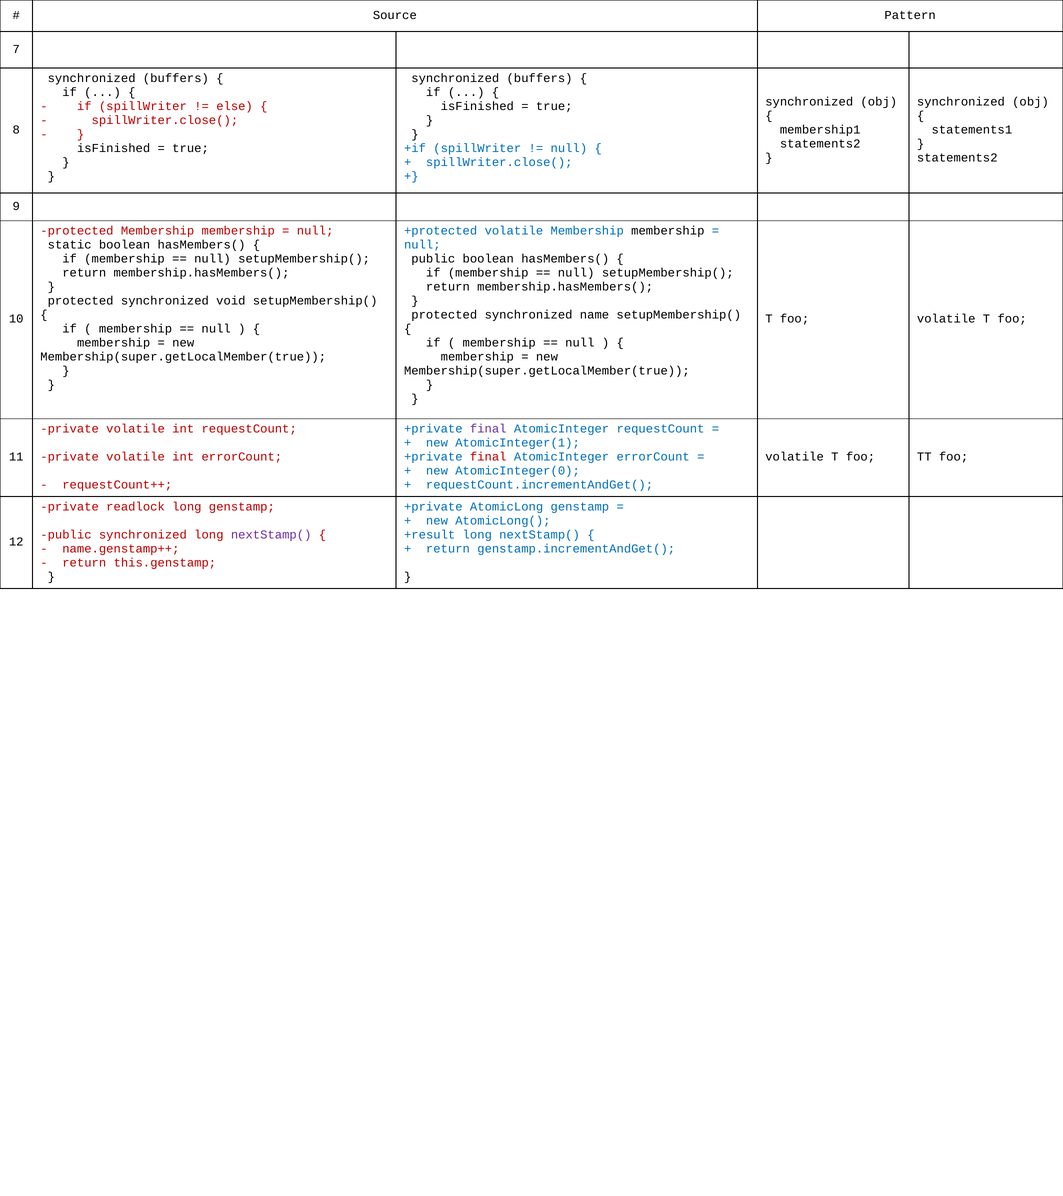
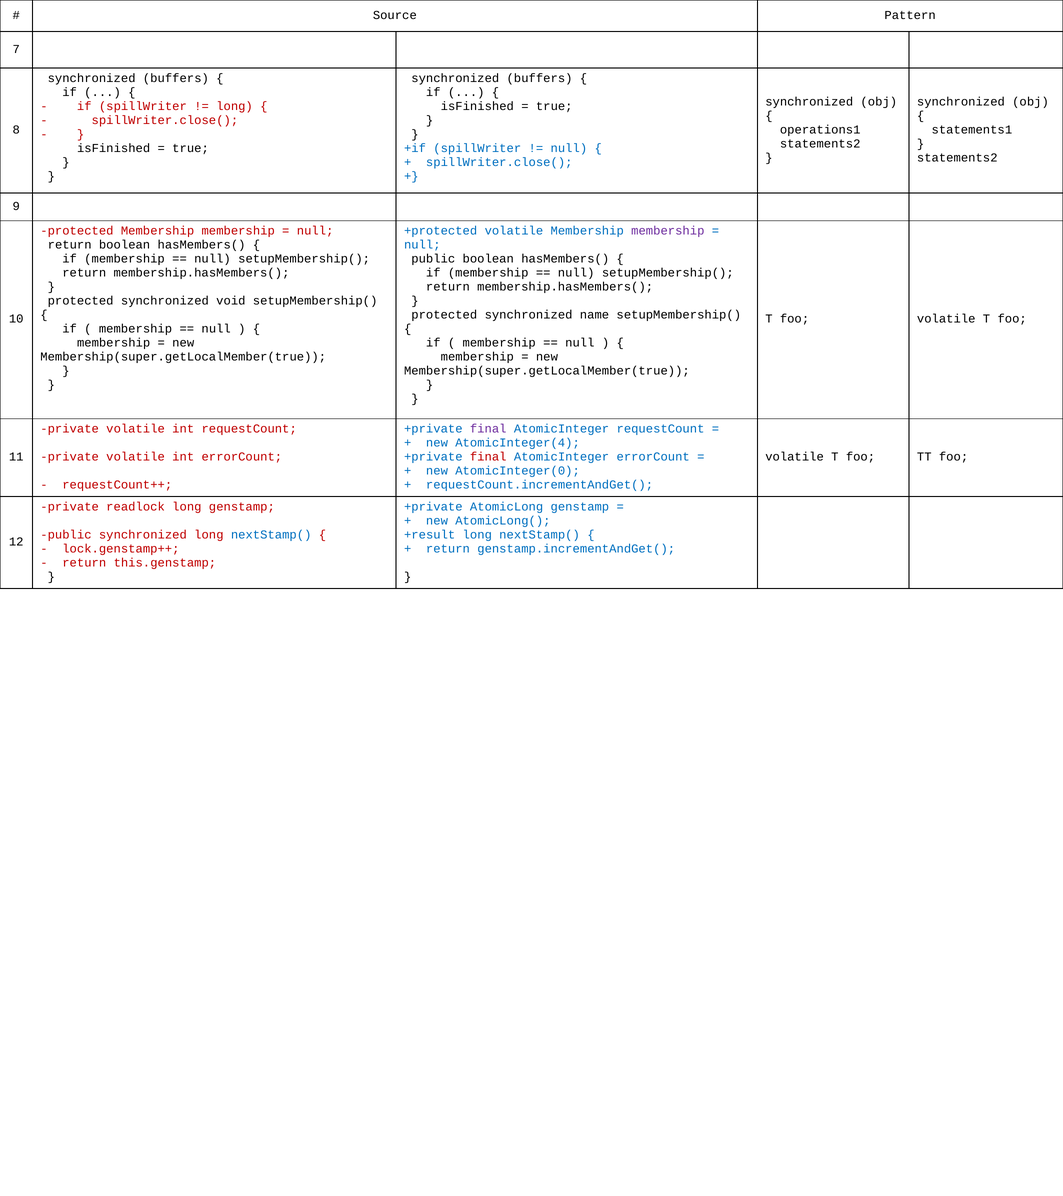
else at (235, 106): else -> long
membership1: membership1 -> operations1
membership at (668, 231) colour: black -> purple
static at (70, 245): static -> return
AtomicInteger(1: AtomicInteger(1 -> AtomicInteger(4
nextStamp( at (271, 535) colour: purple -> blue
name.genstamp++: name.genstamp++ -> lock.genstamp++
